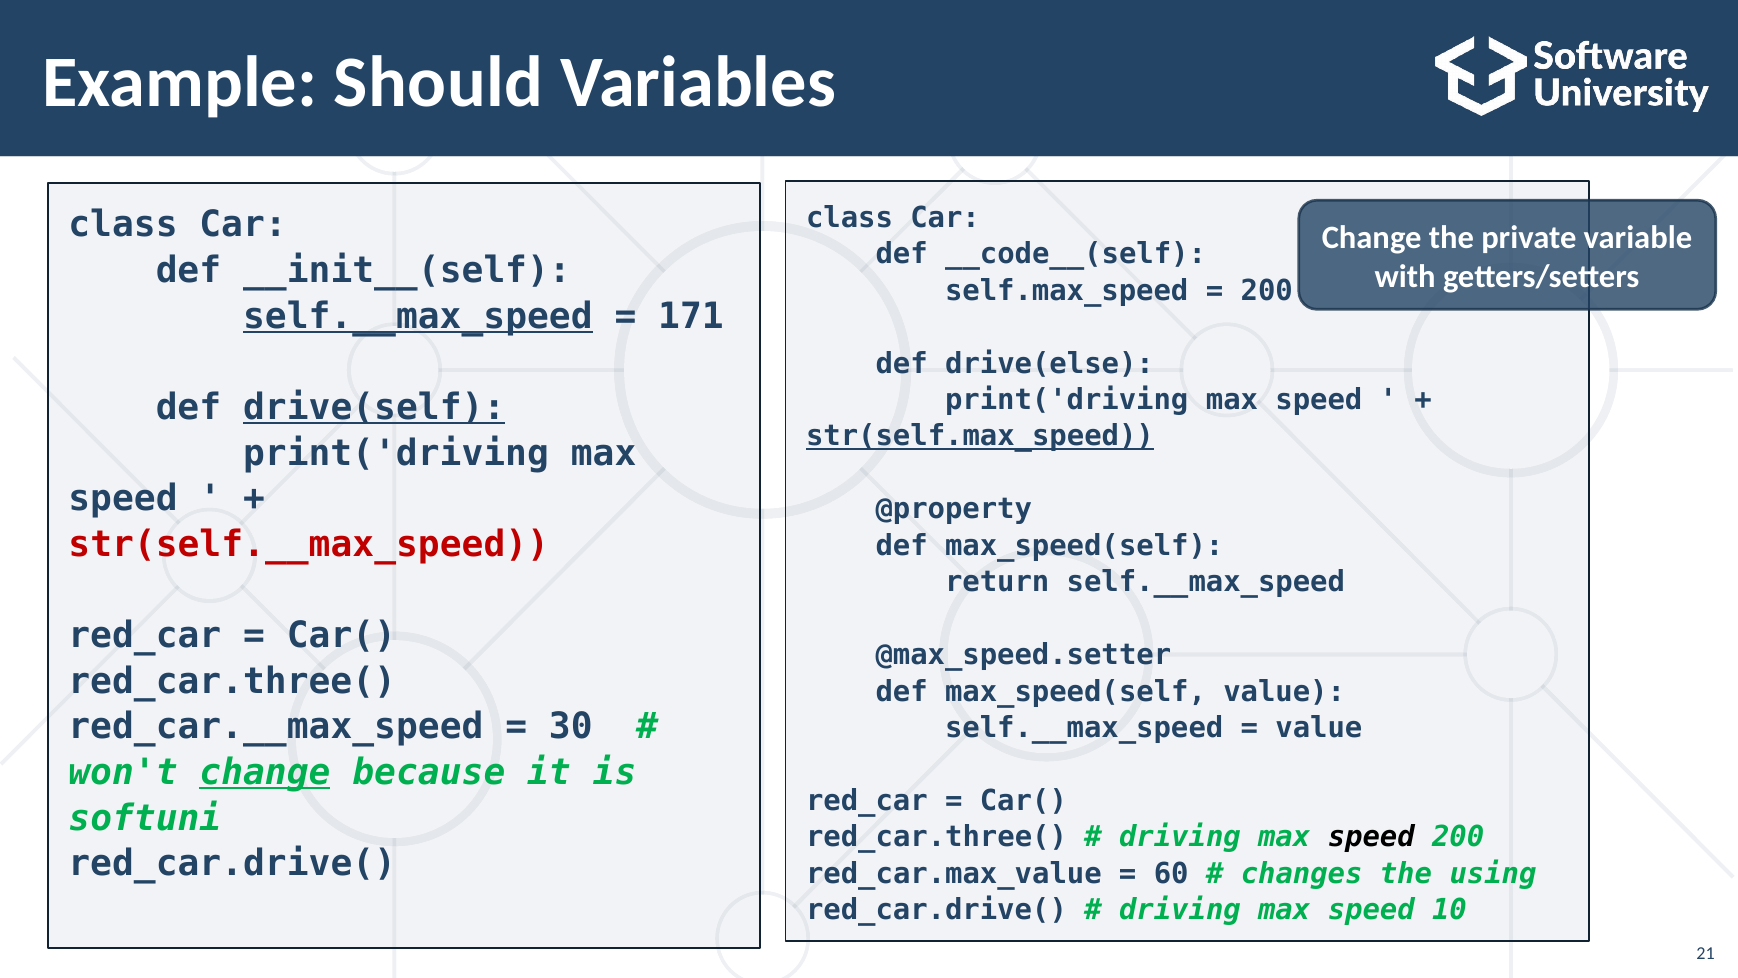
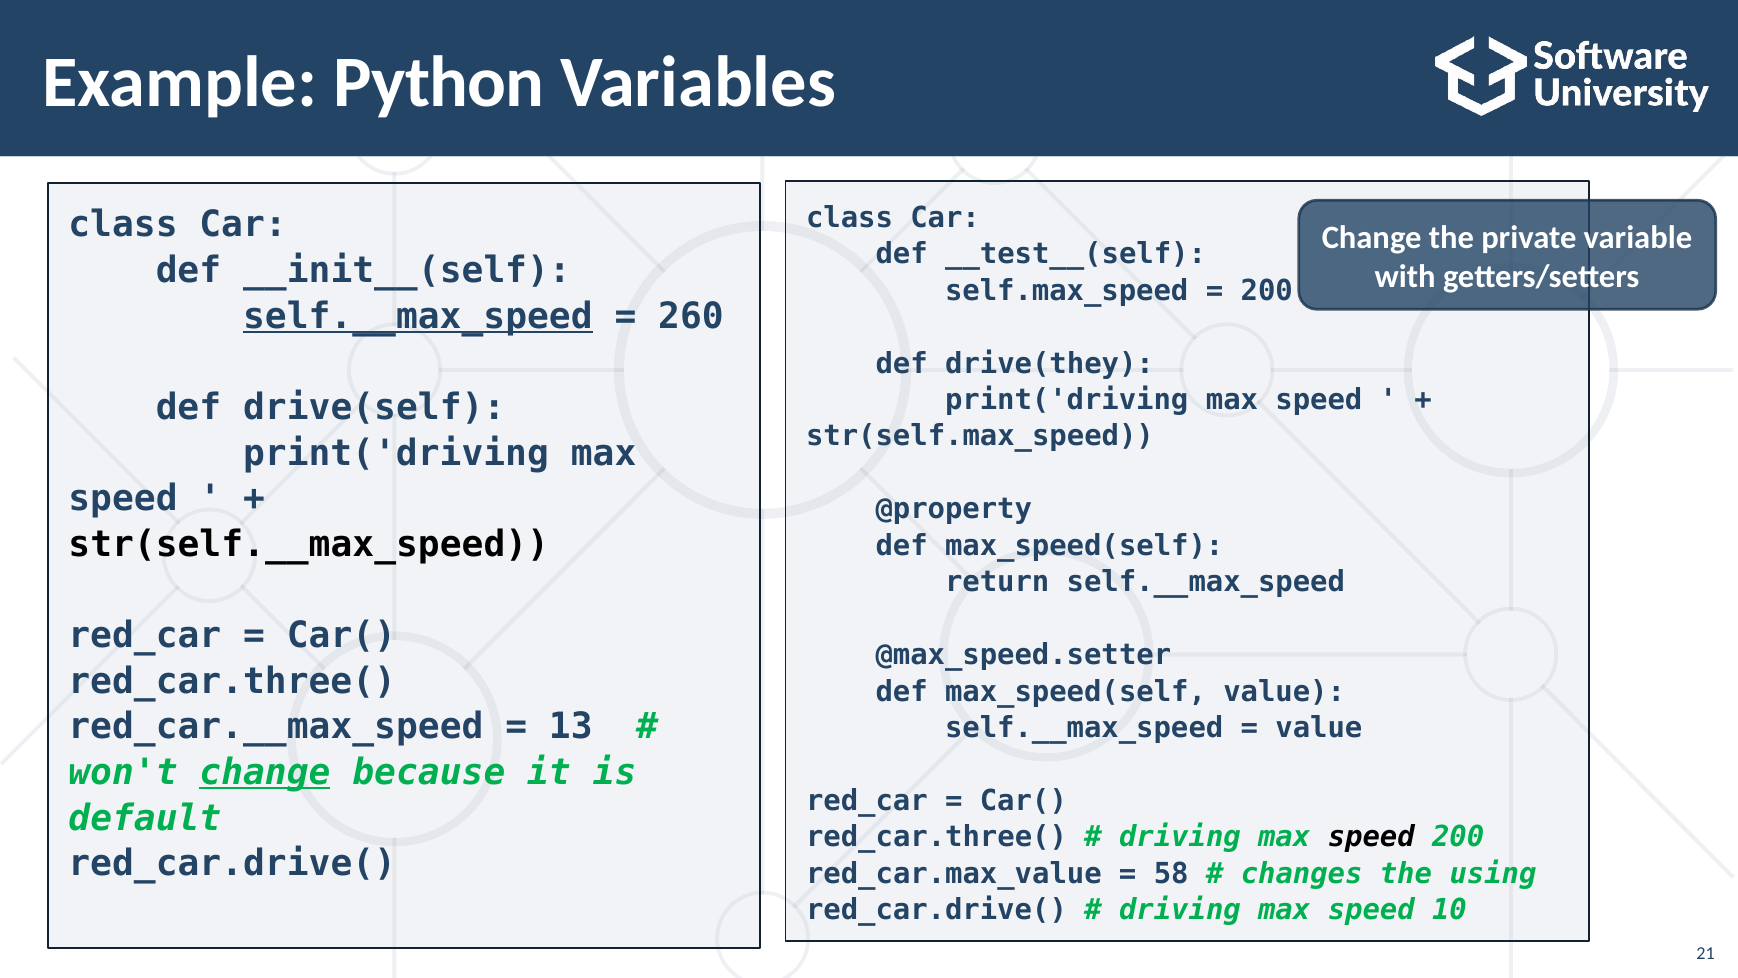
Should: Should -> Python
__code__(self: __code__(self -> __test__(self
171: 171 -> 260
drive(else: drive(else -> drive(they
drive(self underline: present -> none
str(self.max_speed underline: present -> none
str(self.__max_speed colour: red -> black
30: 30 -> 13
softuni: softuni -> default
60: 60 -> 58
